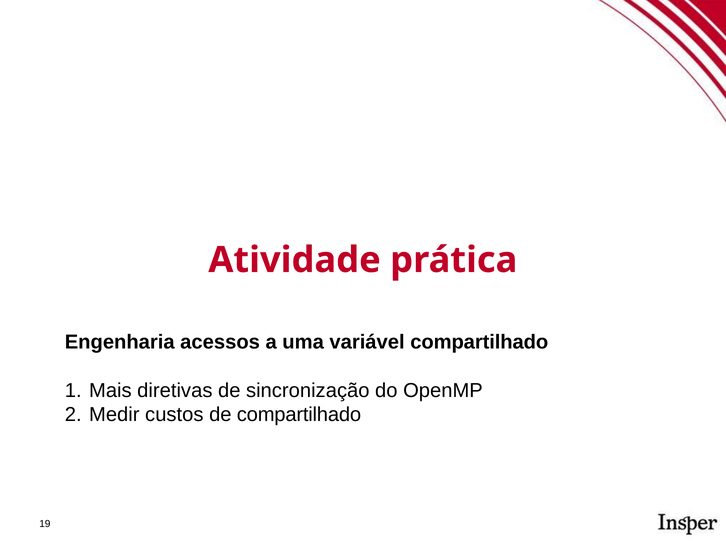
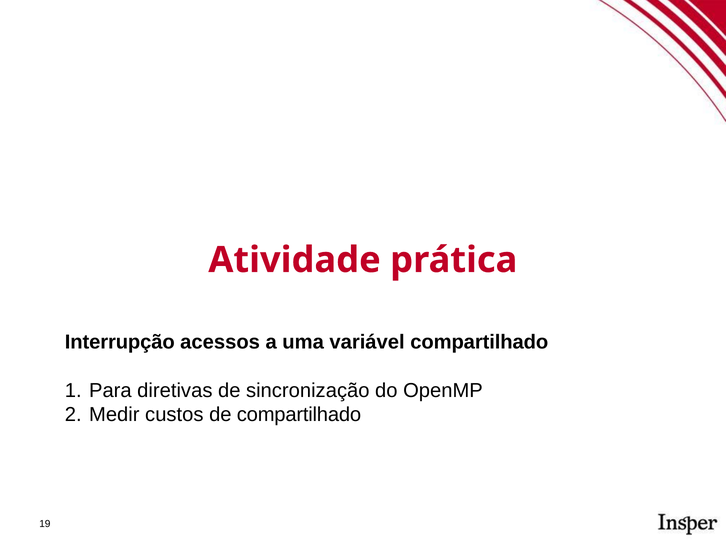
Engenharia: Engenharia -> Interrupção
Mais: Mais -> Para
